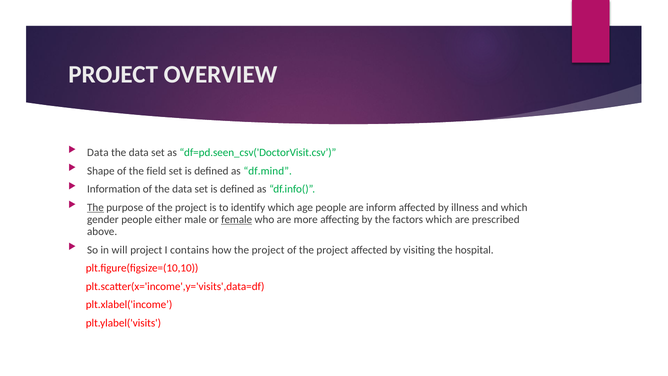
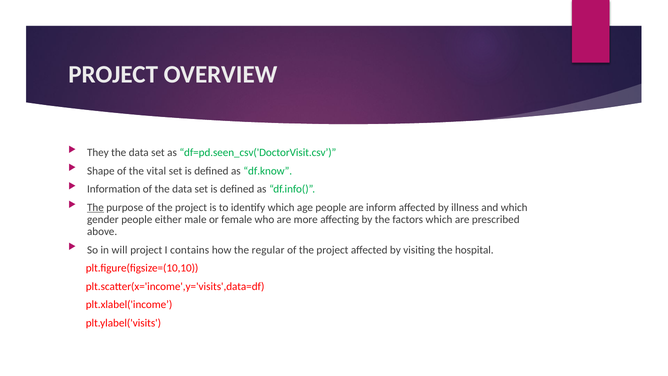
Data at (98, 153): Data -> They
field: field -> vital
df.mind: df.mind -> df.know
female underline: present -> none
how the project: project -> regular
